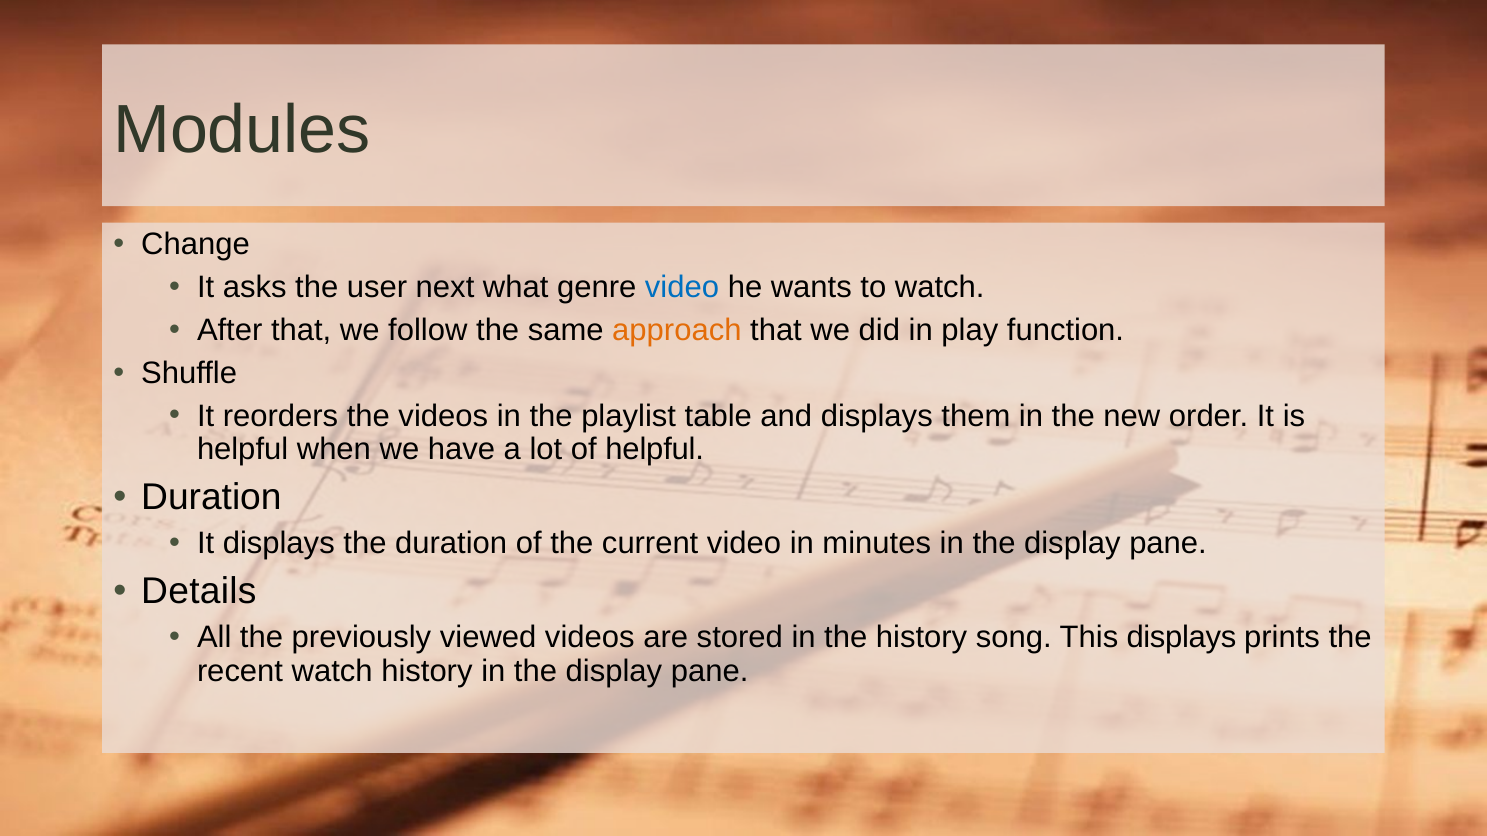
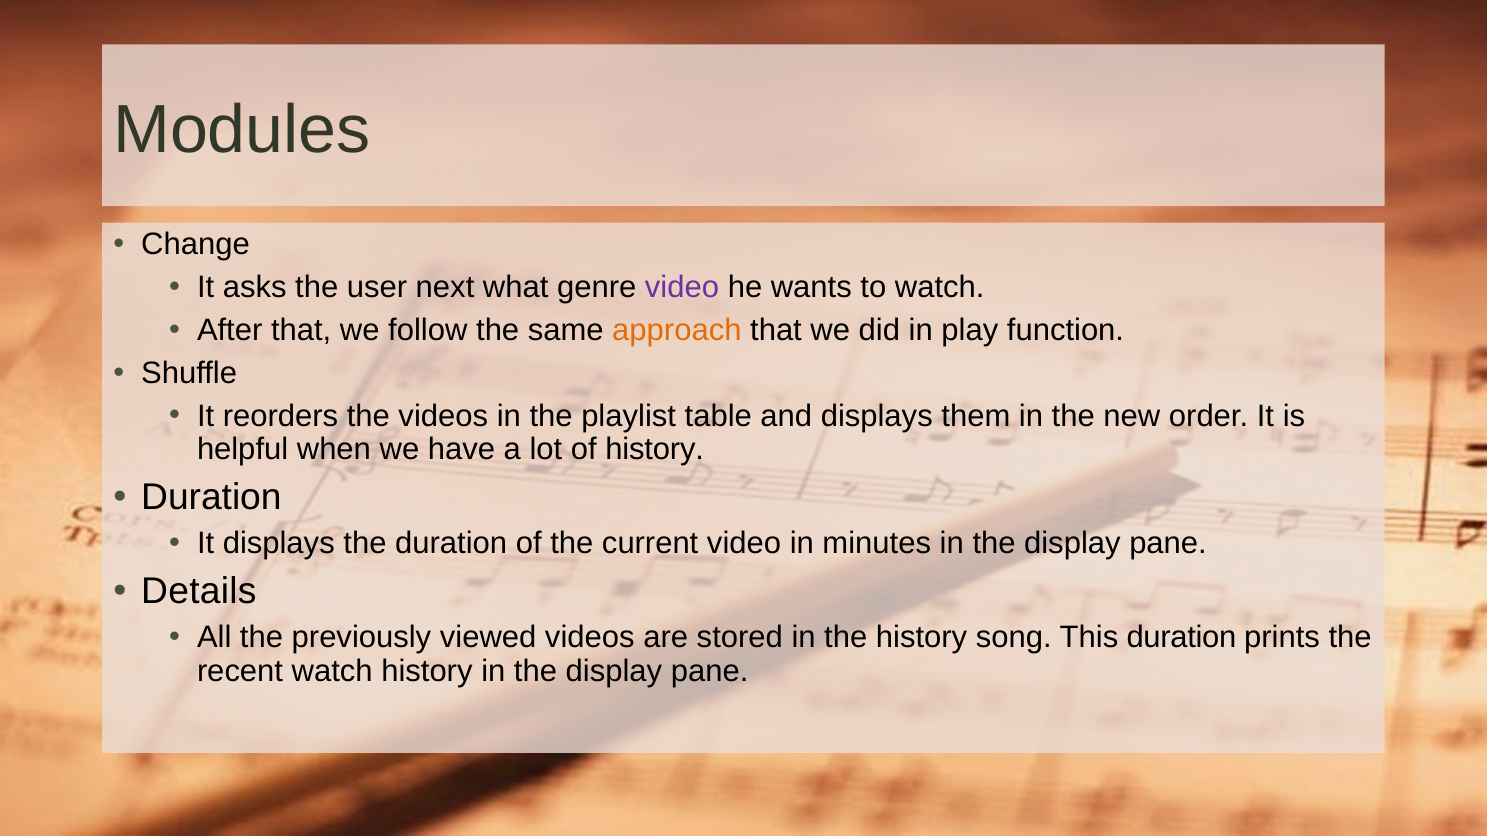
video at (682, 288) colour: blue -> purple
of helpful: helpful -> history
This displays: displays -> duration
